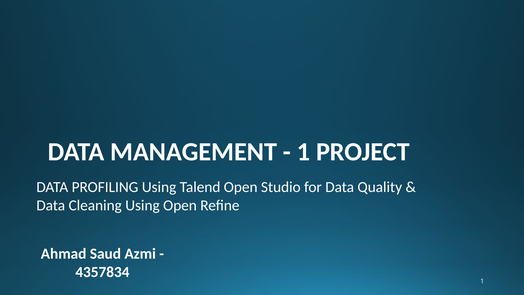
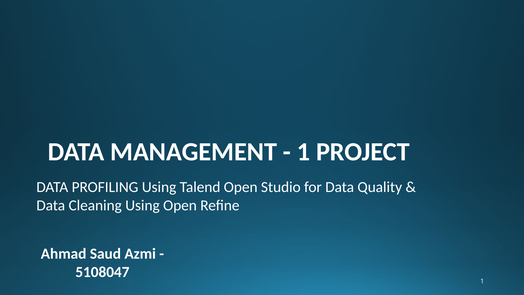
4357834: 4357834 -> 5108047
